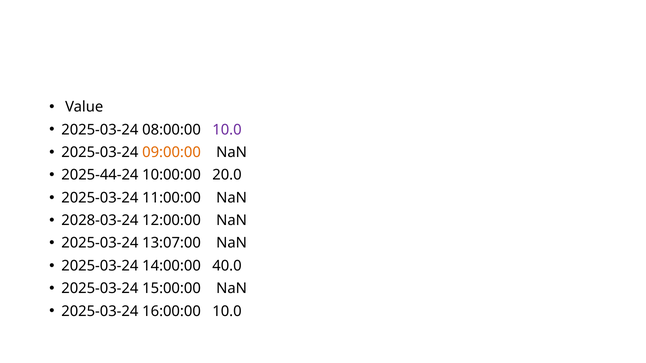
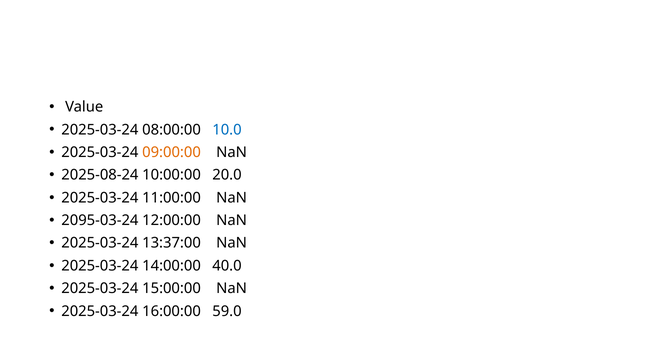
10.0 at (227, 130) colour: purple -> blue
2025-44-24: 2025-44-24 -> 2025-08-24
2028-03-24: 2028-03-24 -> 2095-03-24
13:07:00: 13:07:00 -> 13:37:00
16:00:00 10.0: 10.0 -> 59.0
